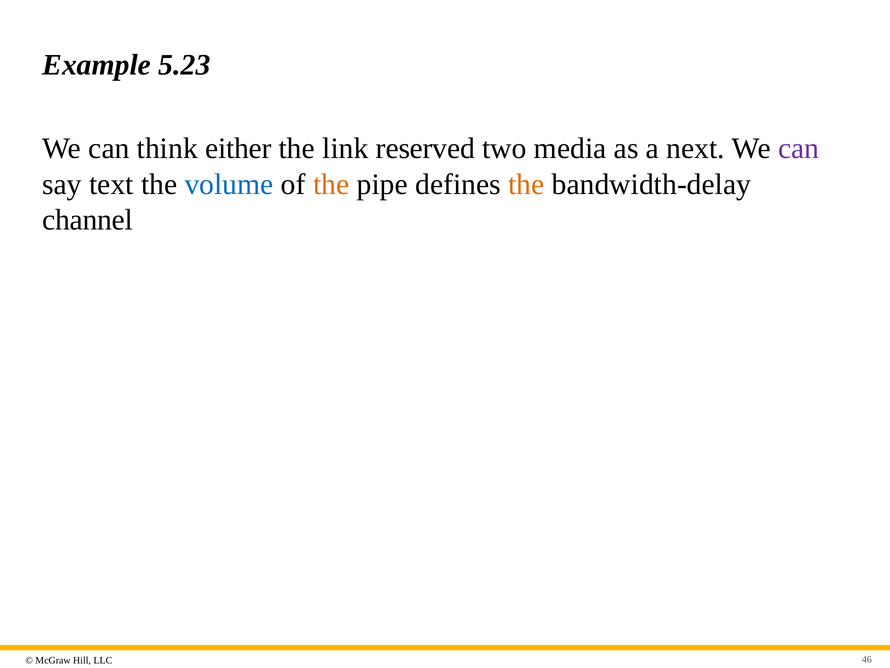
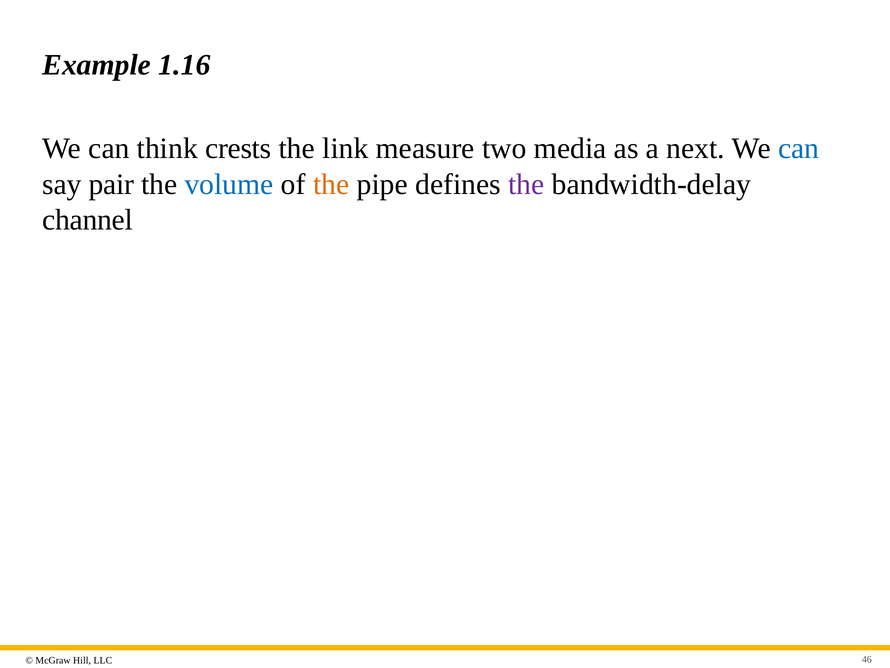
5.23: 5.23 -> 1.16
either: either -> crests
reserved: reserved -> measure
can at (799, 149) colour: purple -> blue
text: text -> pair
the at (526, 184) colour: orange -> purple
